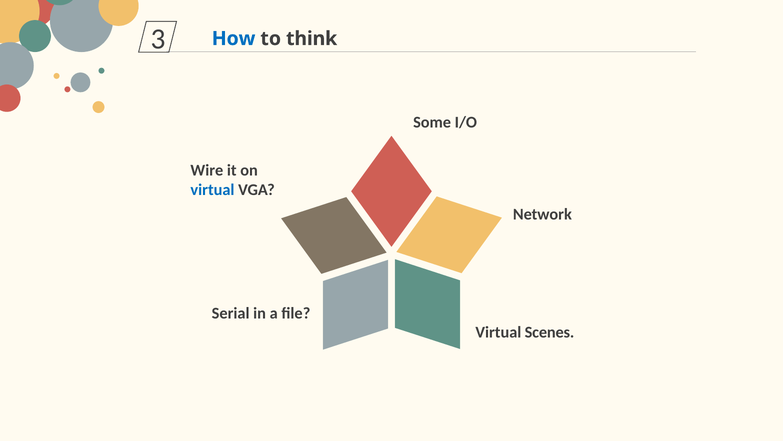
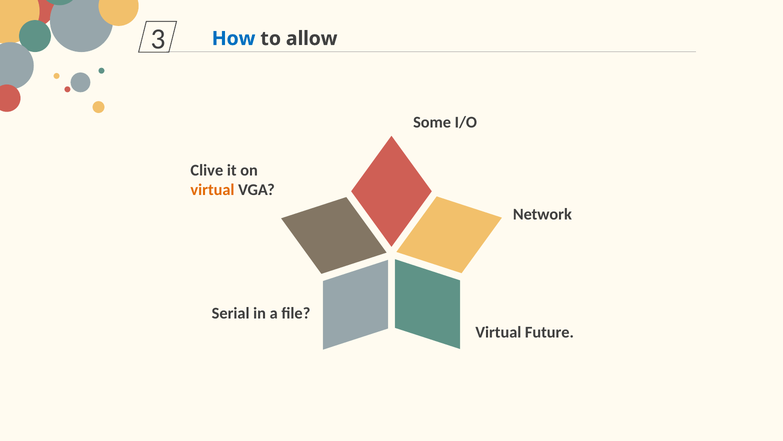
think: think -> allow
Wire: Wire -> Clive
virtual at (212, 190) colour: blue -> orange
Scenes: Scenes -> Future
